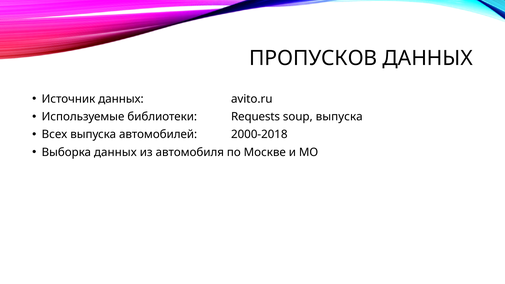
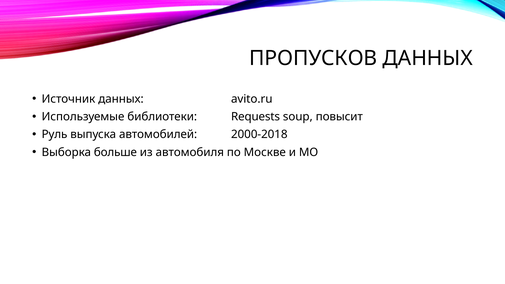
soup выпуска: выпуска -> повысит
Всех: Всех -> Руль
Выборка данных: данных -> больше
